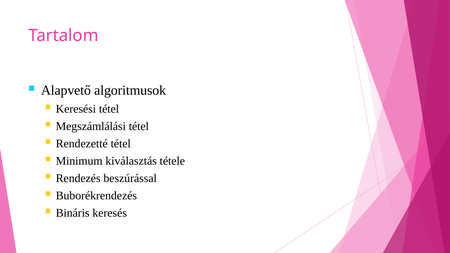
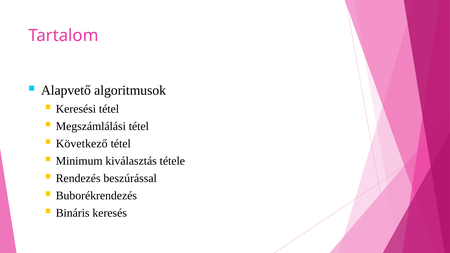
Rendezetté: Rendezetté -> Következő
